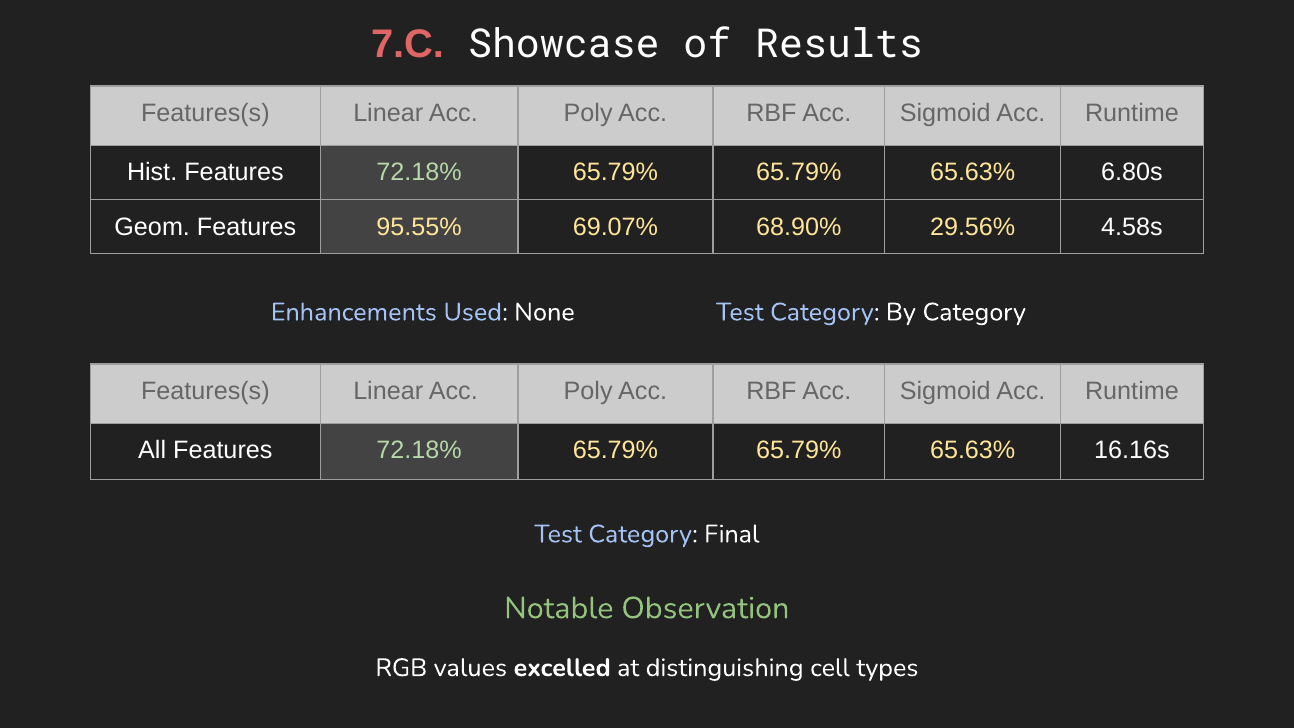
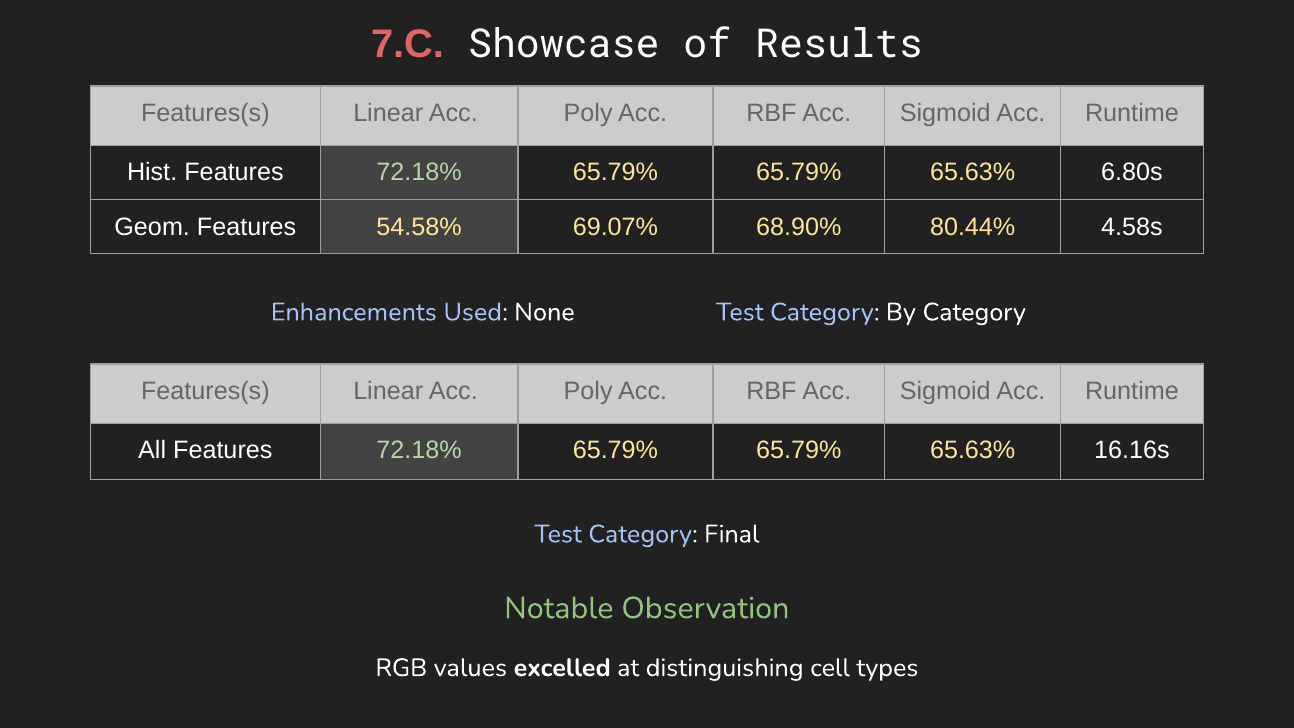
95.55%: 95.55% -> 54.58%
29.56%: 29.56% -> 80.44%
